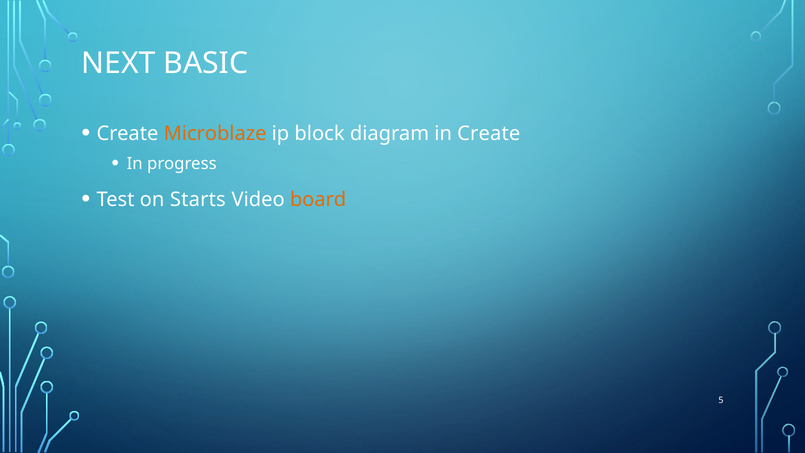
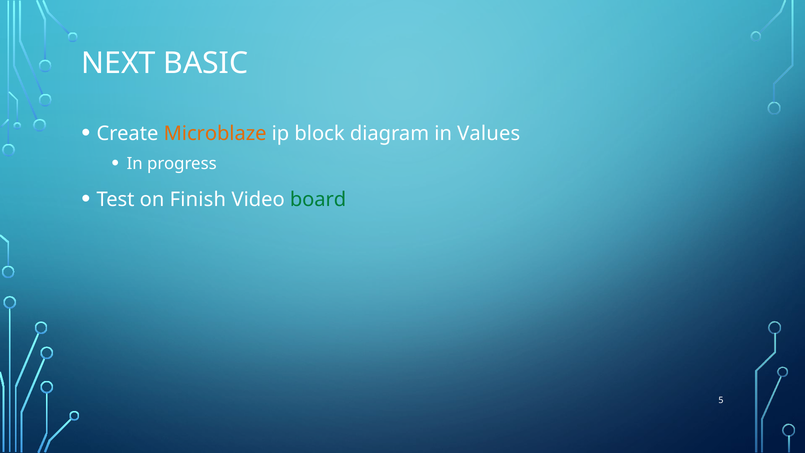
in Create: Create -> Values
Starts: Starts -> Finish
board colour: orange -> green
